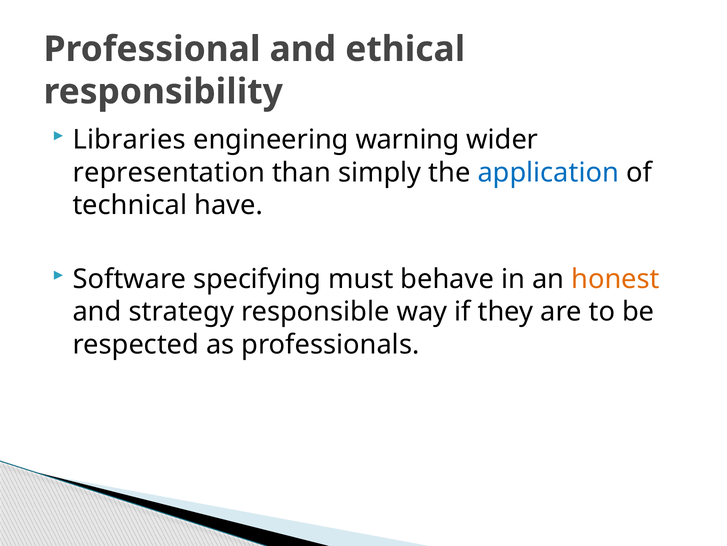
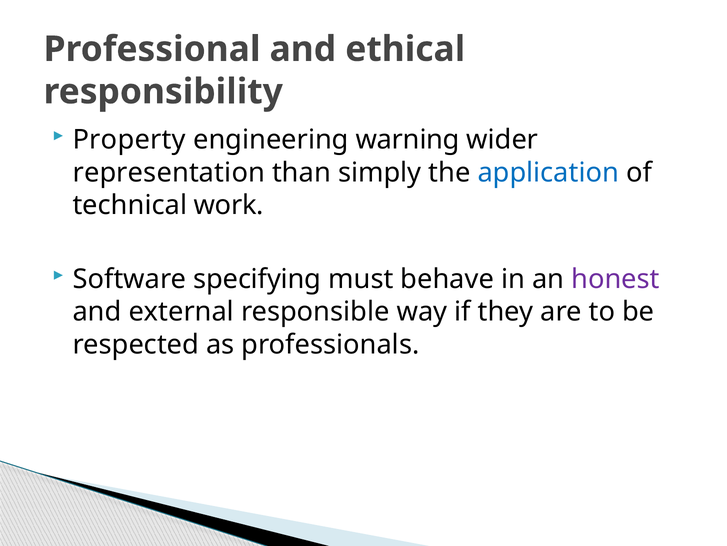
Libraries: Libraries -> Property
have: have -> work
honest colour: orange -> purple
strategy: strategy -> external
